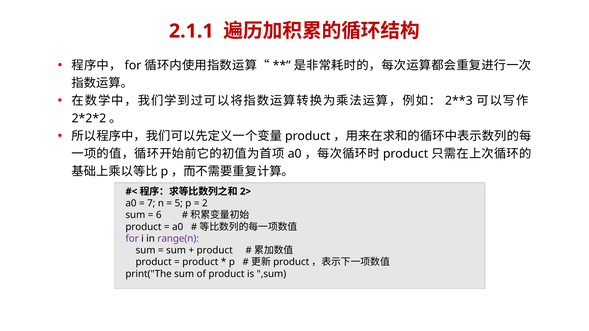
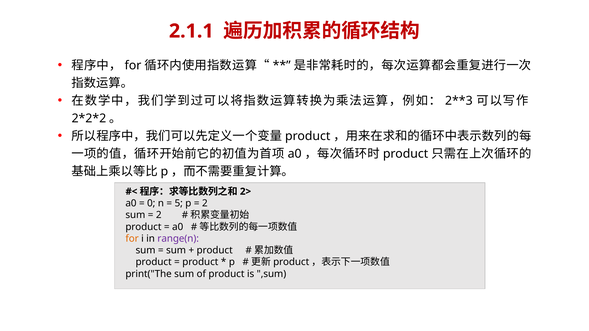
7: 7 -> 0
6 at (159, 215): 6 -> 2
for at (132, 239) colour: purple -> orange
